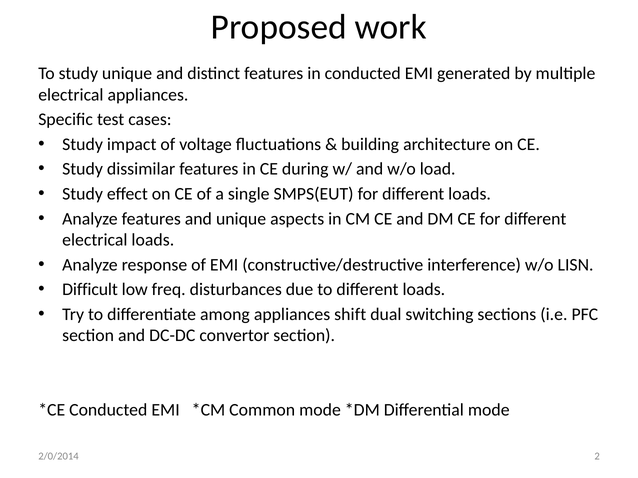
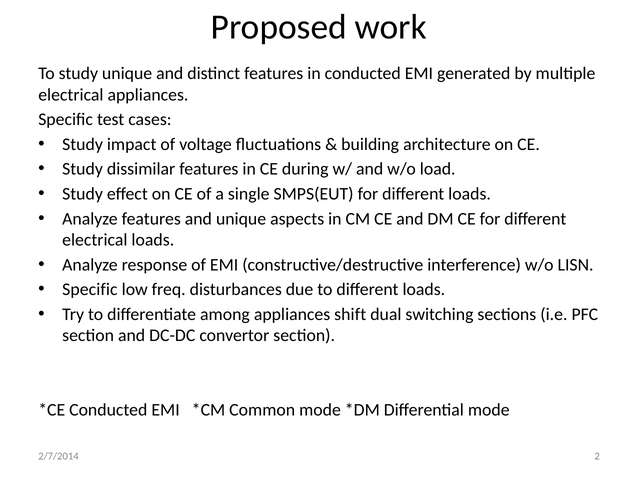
Difficult at (90, 290): Difficult -> Specific
2/0/2014: 2/0/2014 -> 2/7/2014
